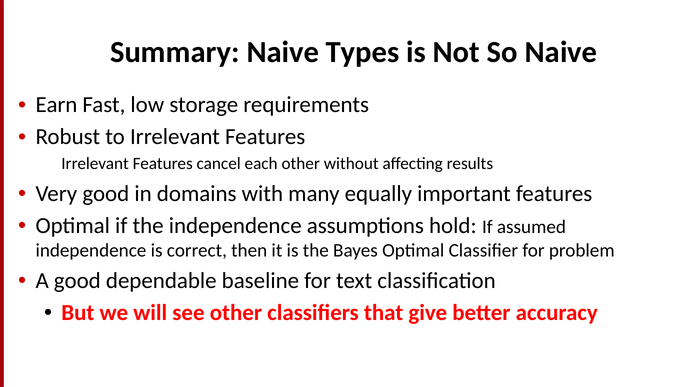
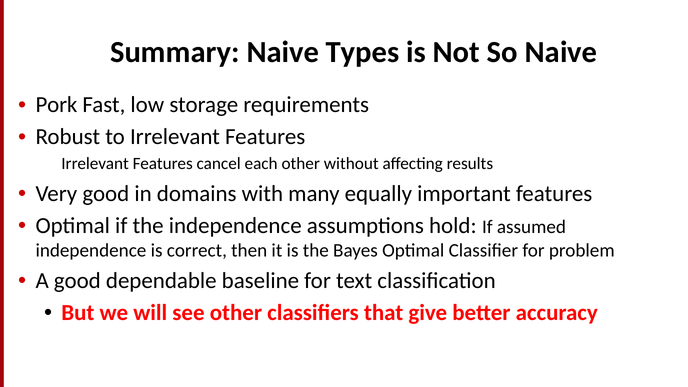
Earn: Earn -> Pork
